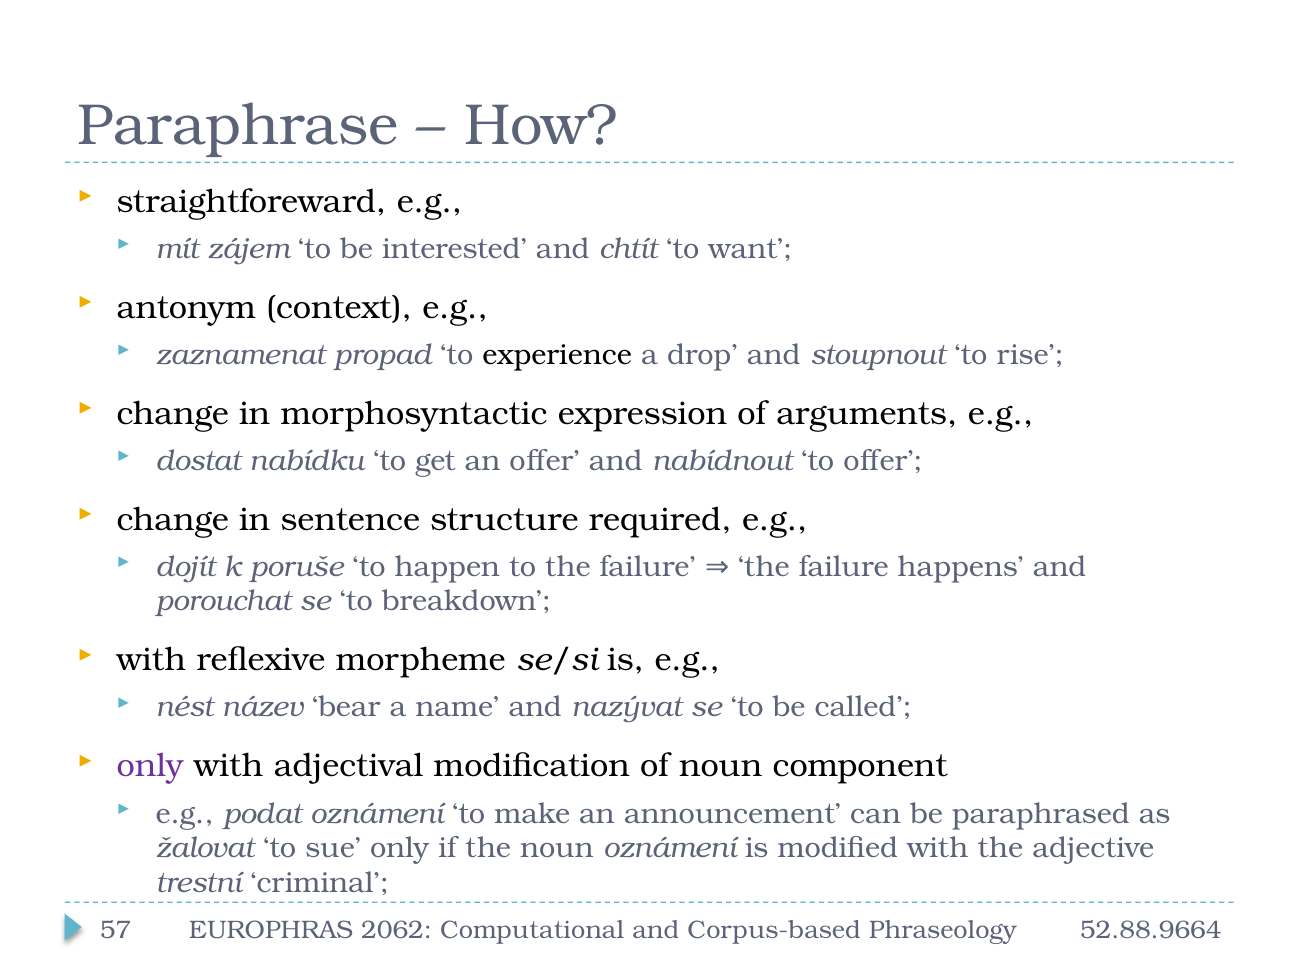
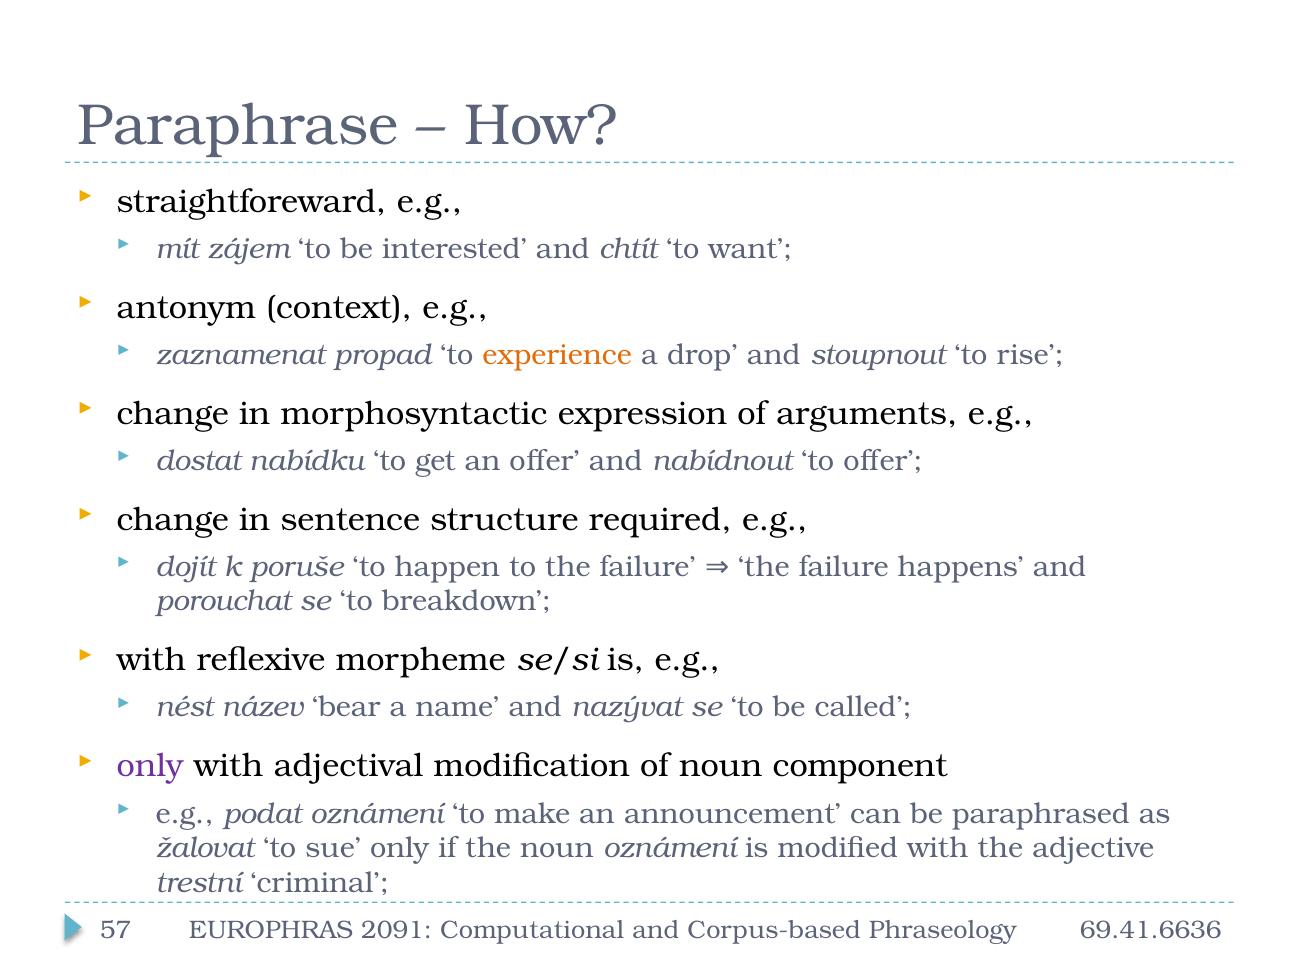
experience colour: black -> orange
2062: 2062 -> 2091
52.88.9664: 52.88.9664 -> 69.41.6636
